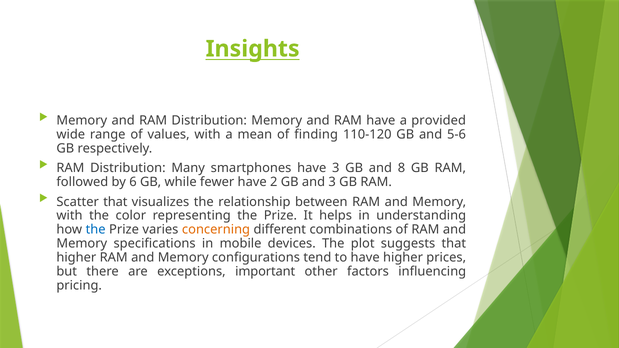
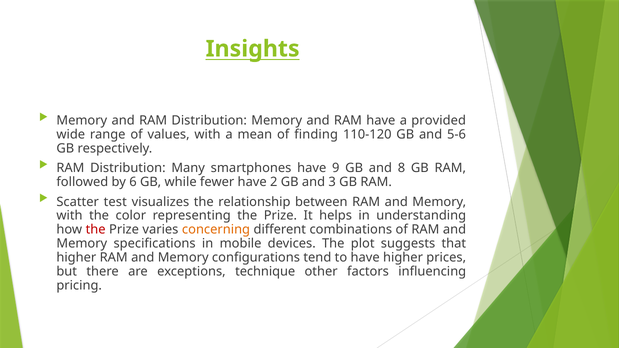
have 3: 3 -> 9
Scatter that: that -> test
the at (96, 230) colour: blue -> red
important: important -> technique
